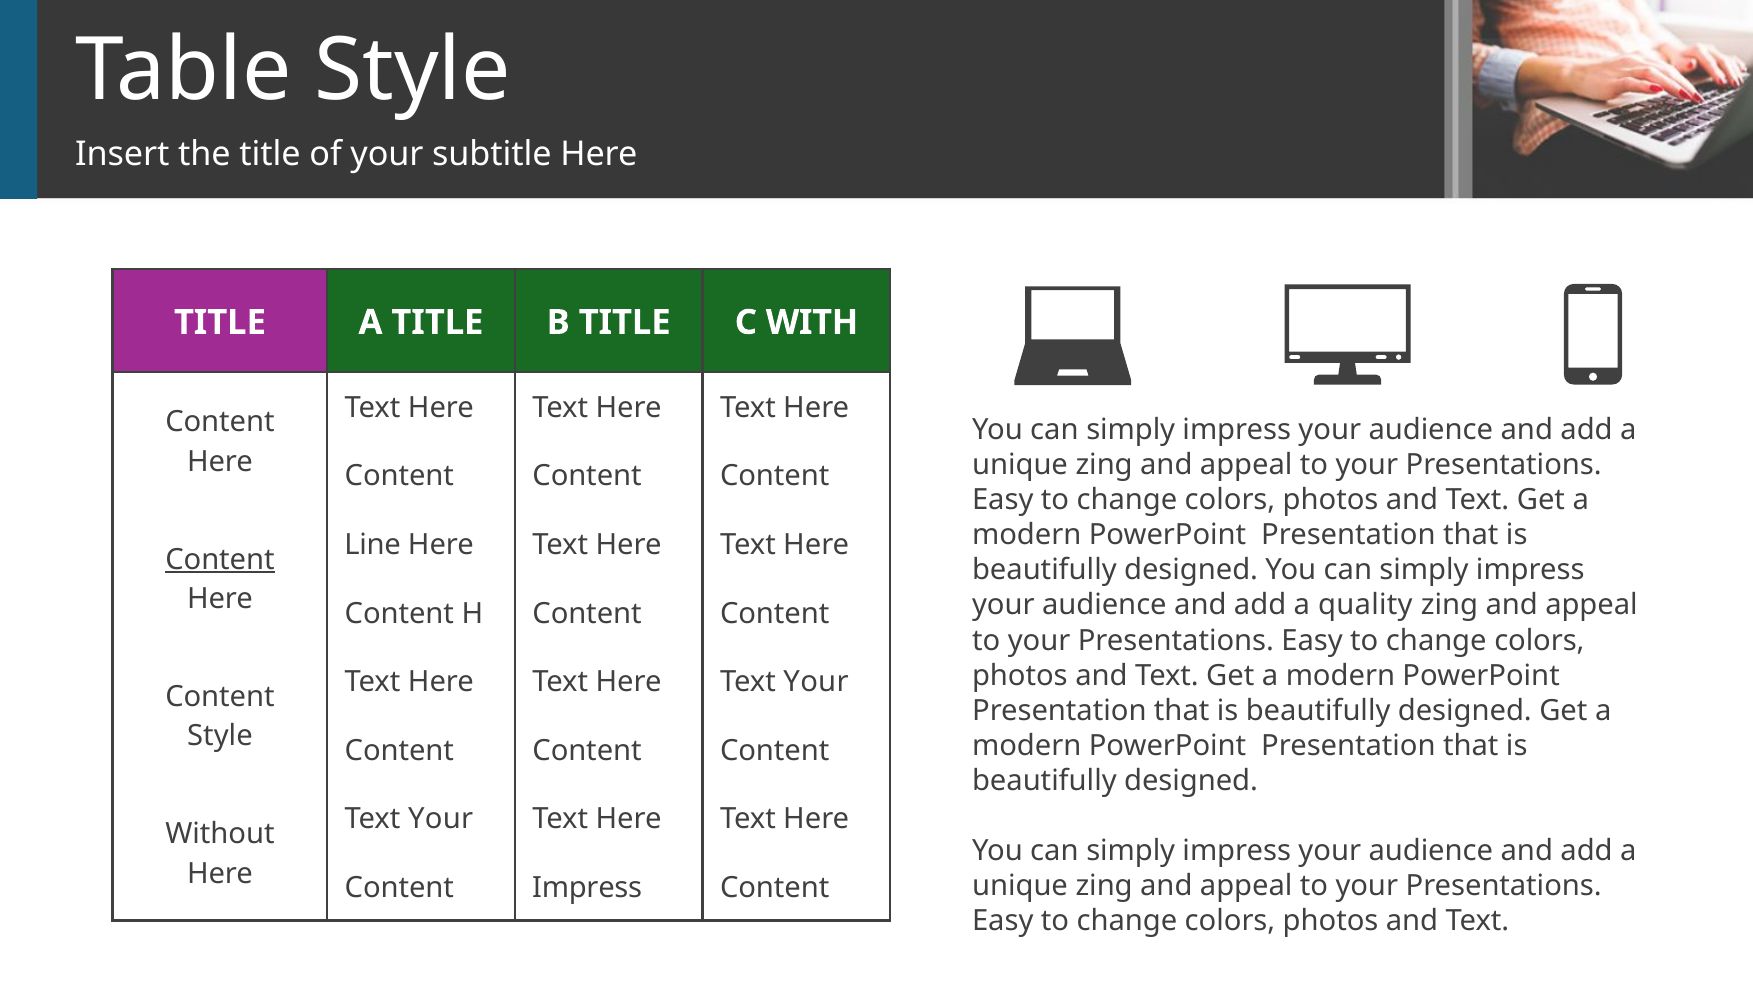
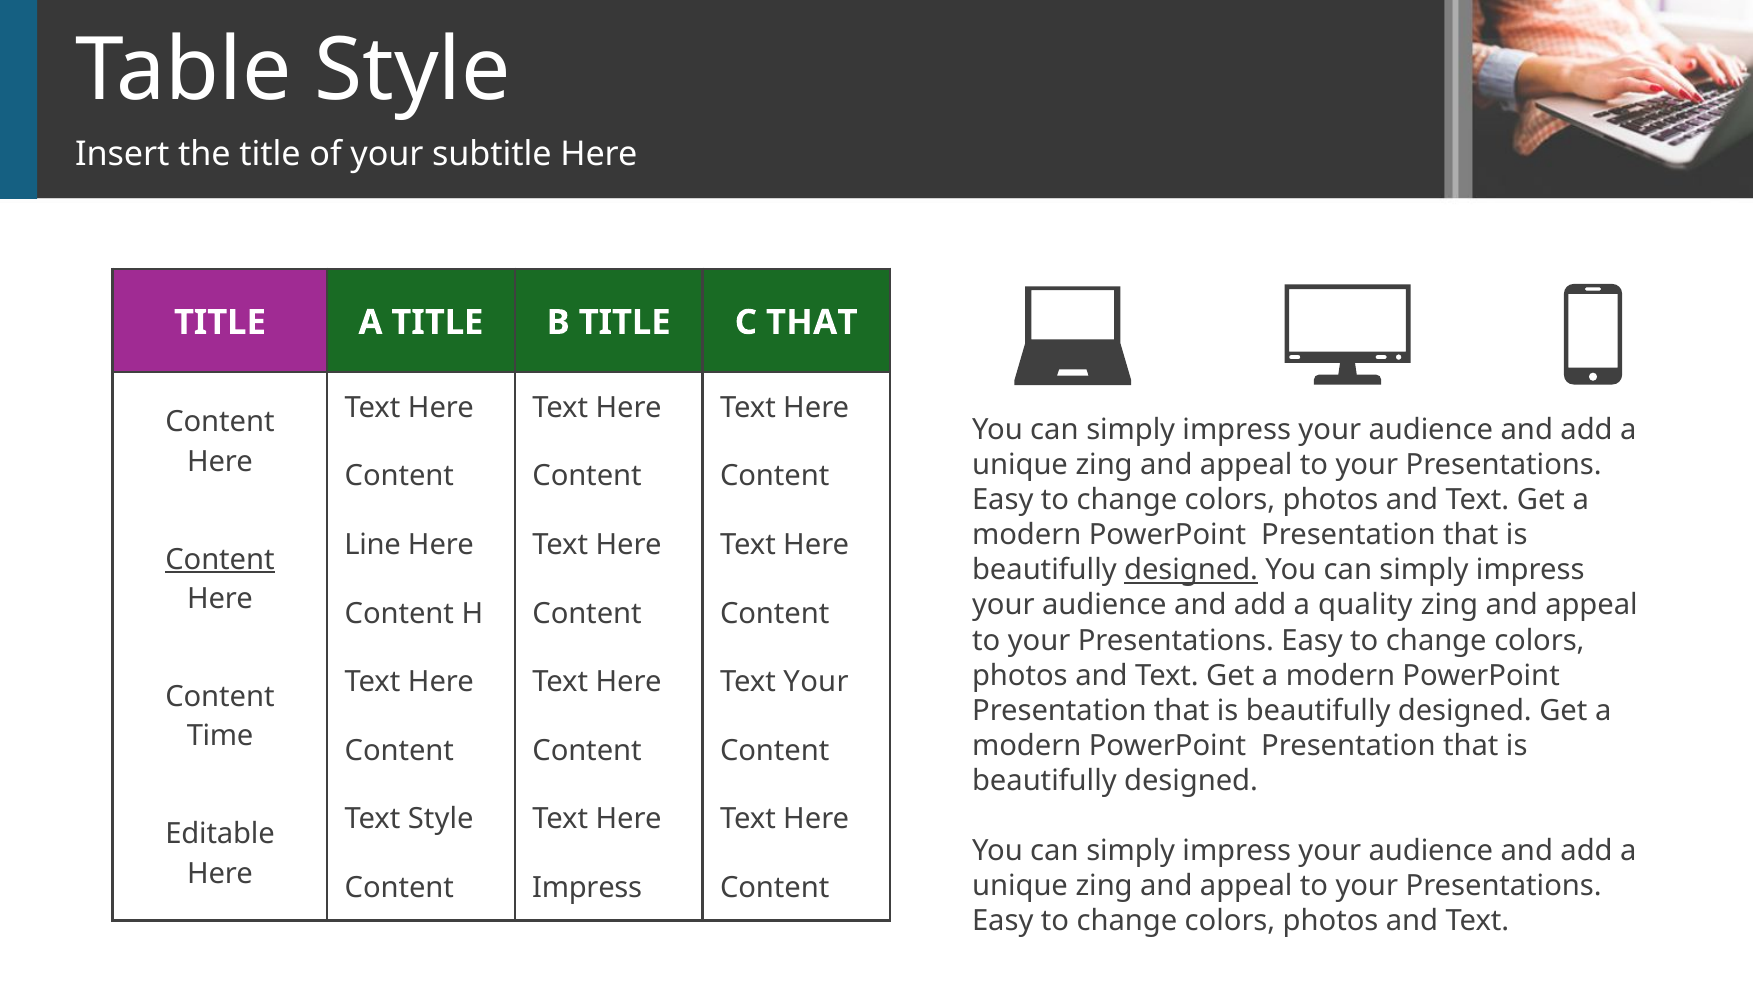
C WITH: WITH -> THAT
designed at (1191, 570) underline: none -> present
Style at (220, 736): Style -> Time
Your at (441, 819): Your -> Style
Without: Without -> Editable
